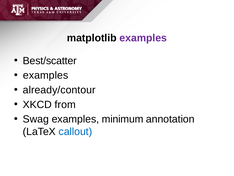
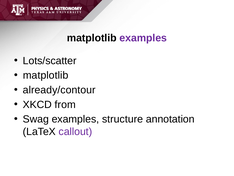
Best/scatter: Best/scatter -> Lots/scatter
examples at (46, 75): examples -> matplotlib
minimum: minimum -> structure
callout colour: blue -> purple
